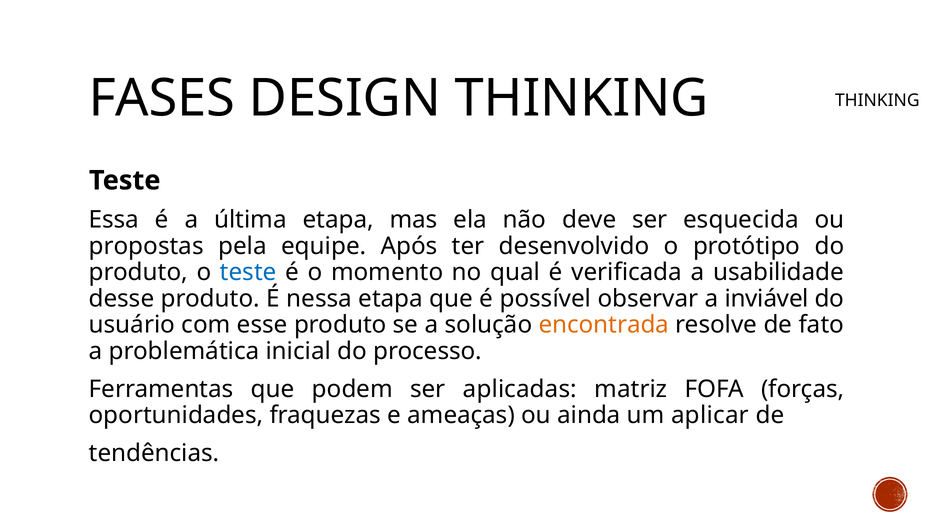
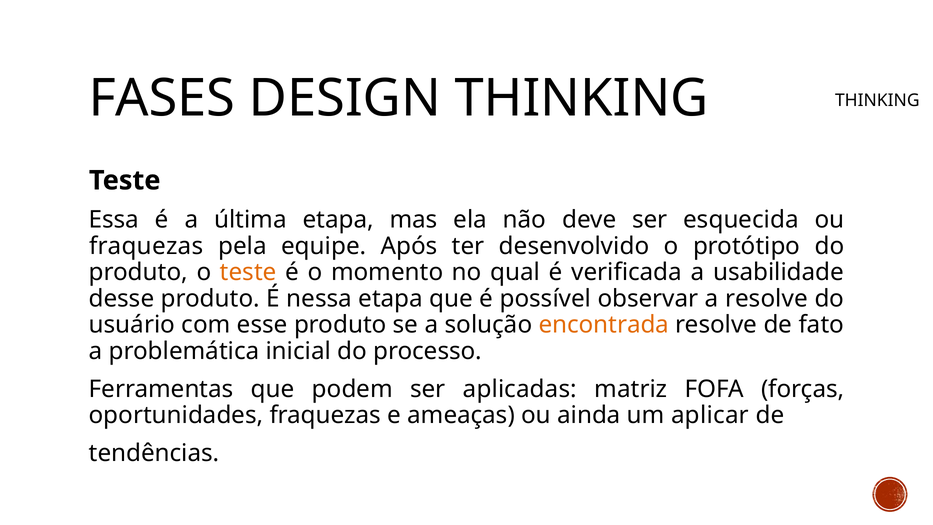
propostas at (146, 246): propostas -> fraquezas
teste at (248, 272) colour: blue -> orange
a inviável: inviável -> resolve
